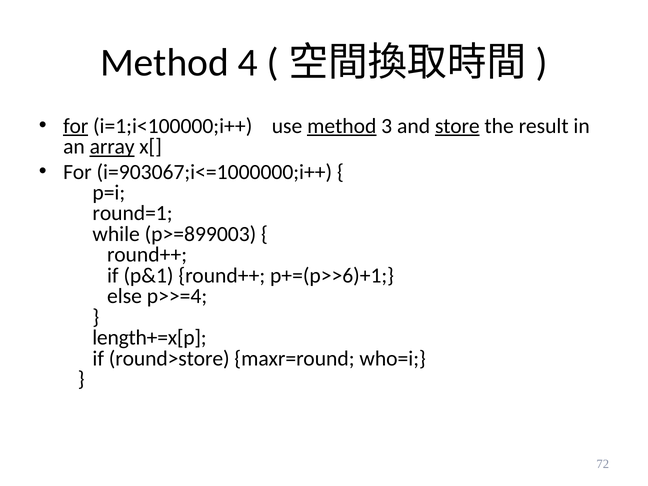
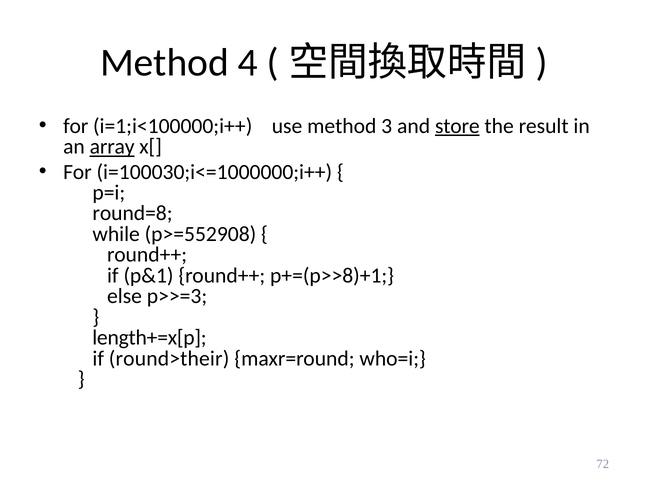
for at (76, 126) underline: present -> none
method at (342, 126) underline: present -> none
i=903067;i<=1000000;i++: i=903067;i<=1000000;i++ -> i=100030;i<=1000000;i++
round=1: round=1 -> round=8
p>=899003: p>=899003 -> p>=552908
p+=(p>>6)+1: p+=(p>>6)+1 -> p+=(p>>8)+1
p>>=4: p>>=4 -> p>>=3
round>store: round>store -> round>their
